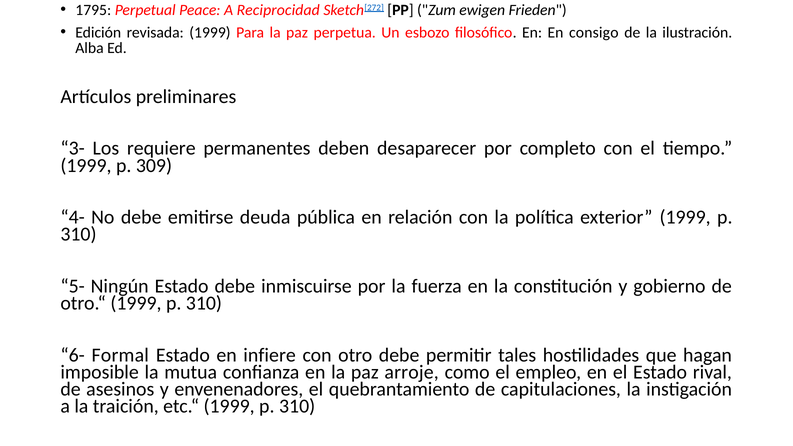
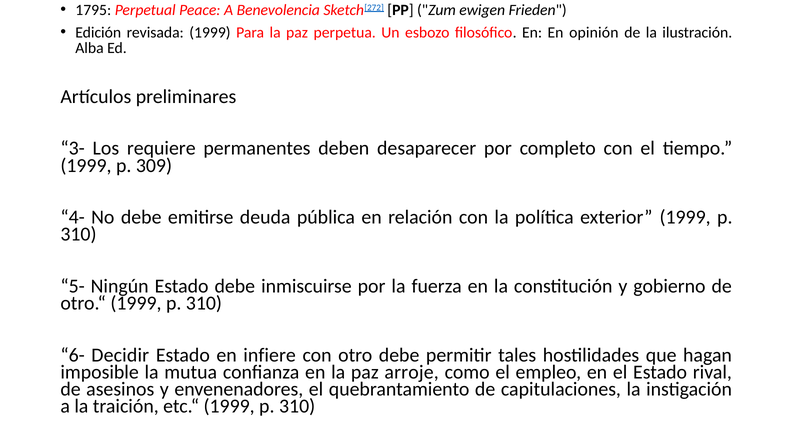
Reciprocidad: Reciprocidad -> Benevolencia
consigo: consigo -> opinión
Formal: Formal -> Decidir
